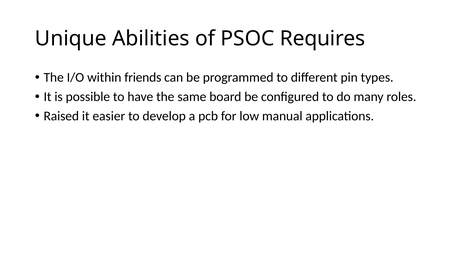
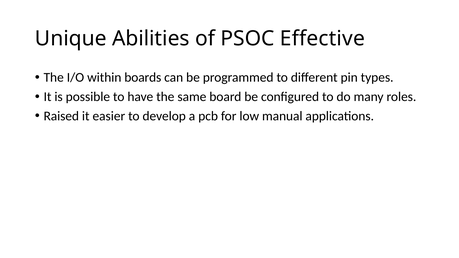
Requires: Requires -> Effective
friends: friends -> boards
